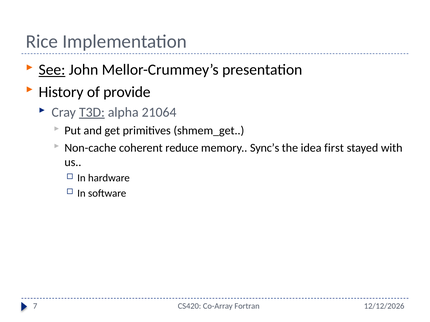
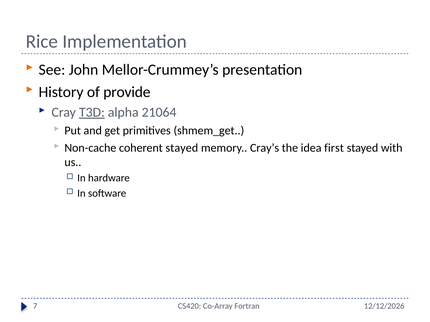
See underline: present -> none
coherent reduce: reduce -> stayed
Sync’s: Sync’s -> Cray’s
